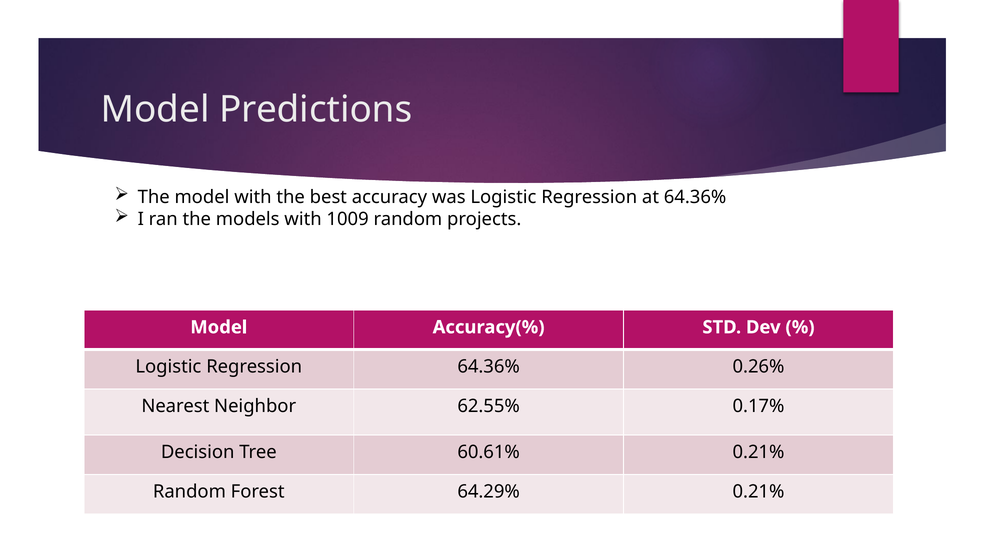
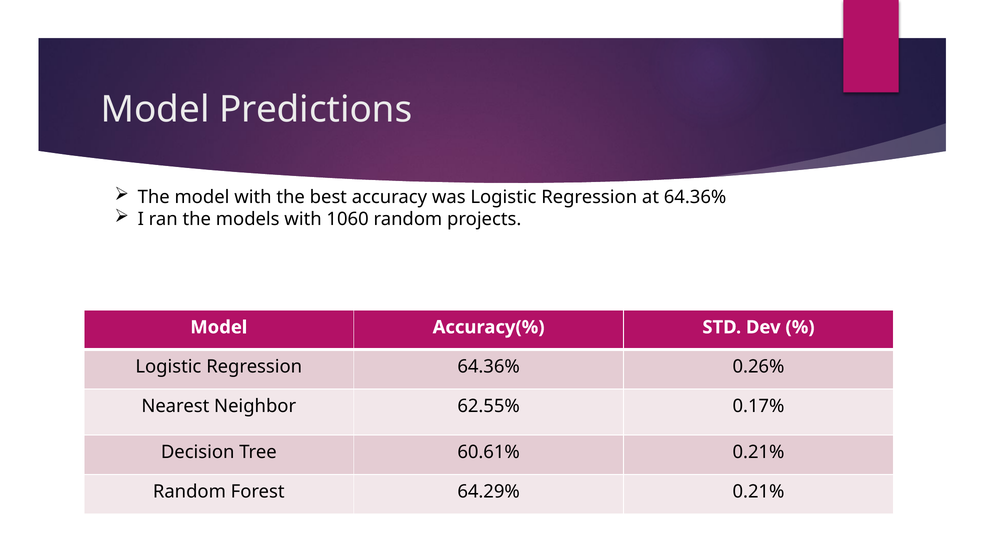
1009: 1009 -> 1060
